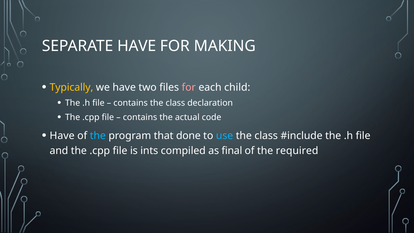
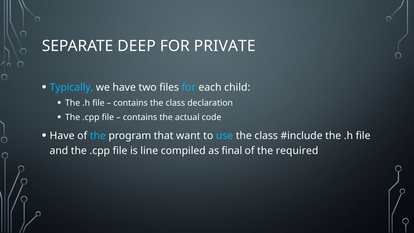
SEPARATE HAVE: HAVE -> DEEP
MAKING: MAKING -> PRIVATE
Typically colour: yellow -> light blue
for at (189, 87) colour: pink -> light blue
done: done -> want
ints: ints -> line
